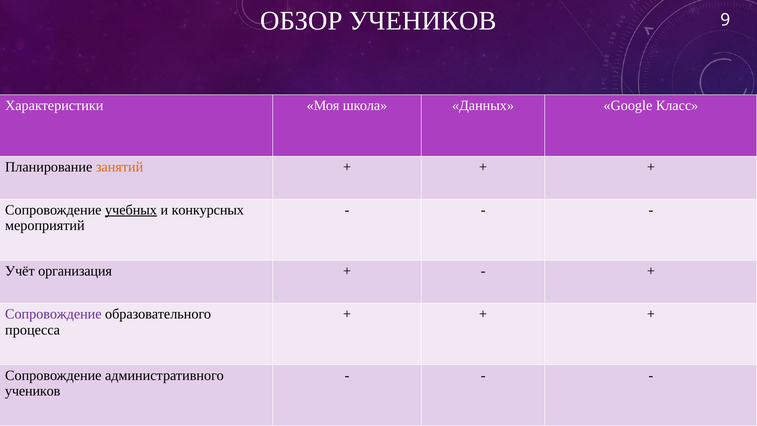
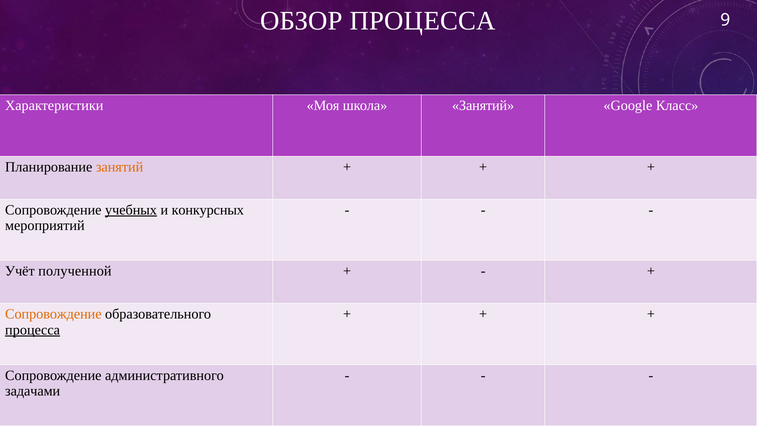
ОБЗОР УЧЕНИКОВ: УЧЕНИКОВ -> ПРОЦЕССА
школа Данных: Данных -> Занятий
организация: организация -> полученной
Сопровождение at (53, 314) colour: purple -> orange
процесса at (33, 330) underline: none -> present
учеников at (33, 391): учеников -> задачами
